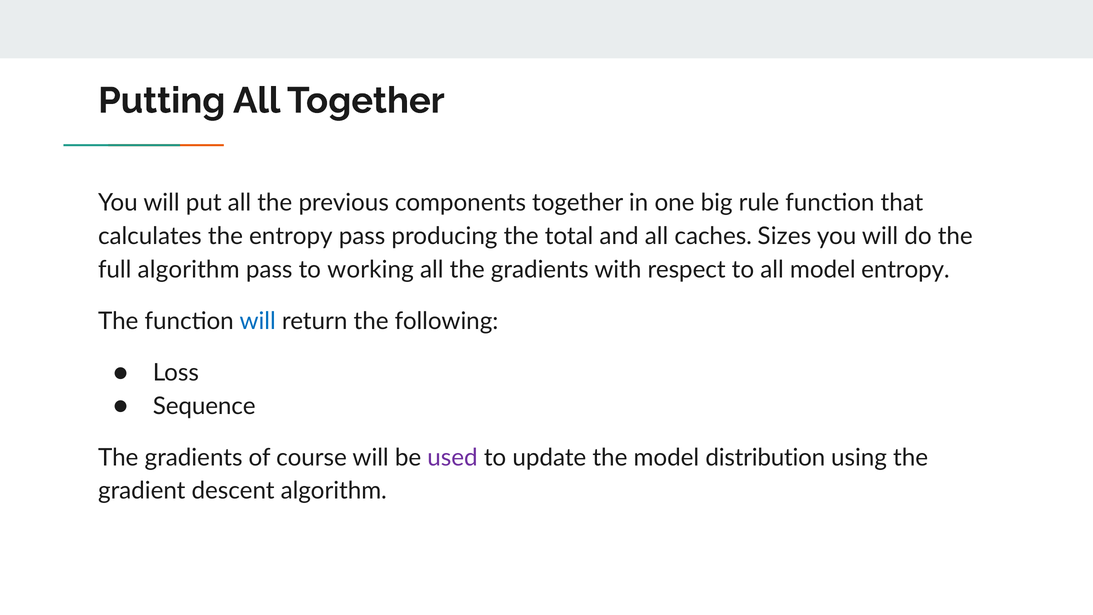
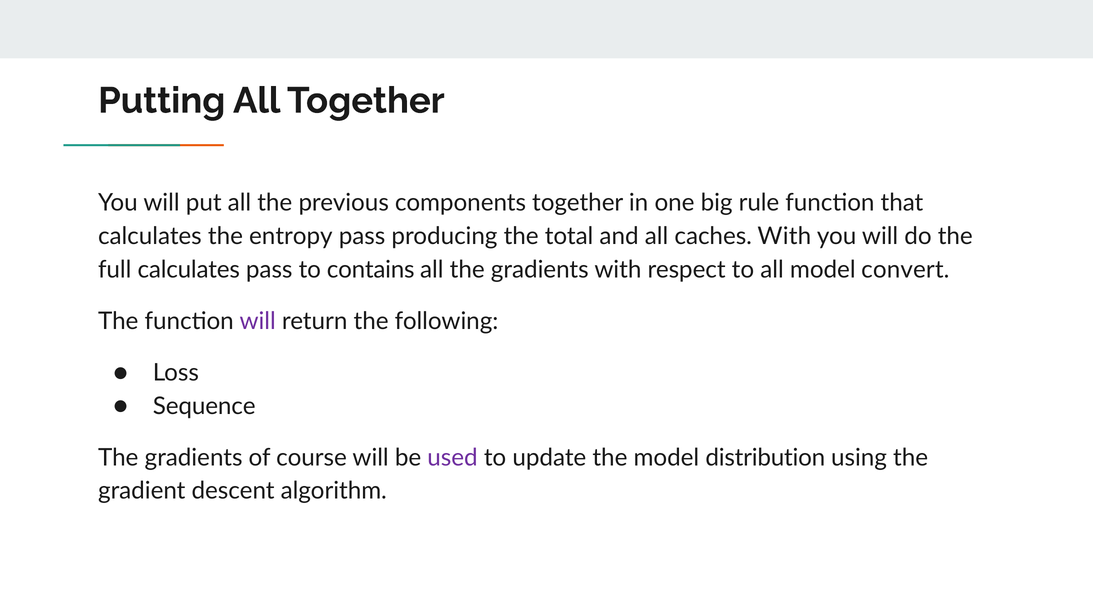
caches Sizes: Sizes -> With
full algorithm: algorithm -> calculates
working: working -> contains
model entropy: entropy -> convert
will at (258, 321) colour: blue -> purple
